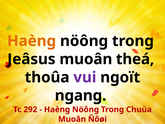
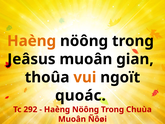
theá: theá -> gian
vui colour: purple -> orange
ngang: ngang -> quoác
